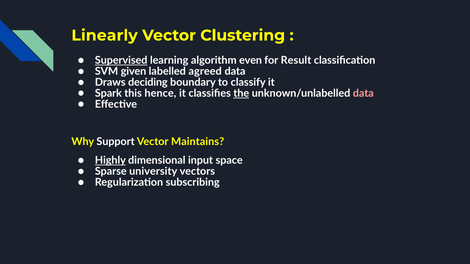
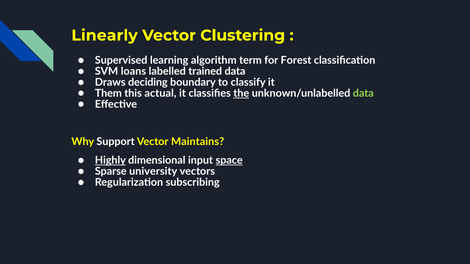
Supervised underline: present -> none
even: even -> term
Result: Result -> Forest
given: given -> loans
agreed: agreed -> trained
Spark: Spark -> Them
hence: hence -> actual
data at (363, 93) colour: pink -> light green
space underline: none -> present
